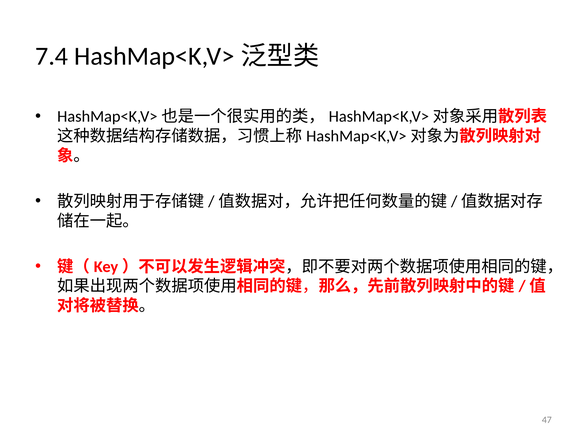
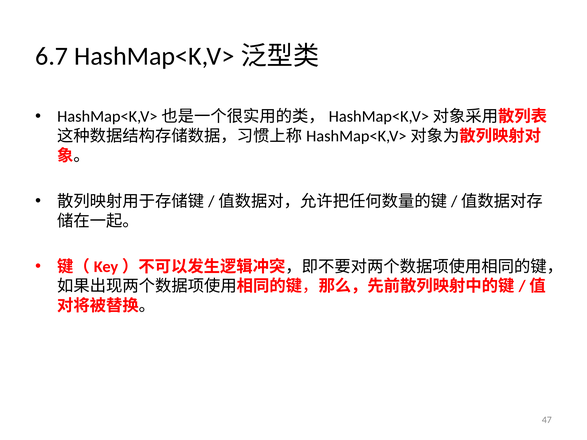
7.4: 7.4 -> 6.7
